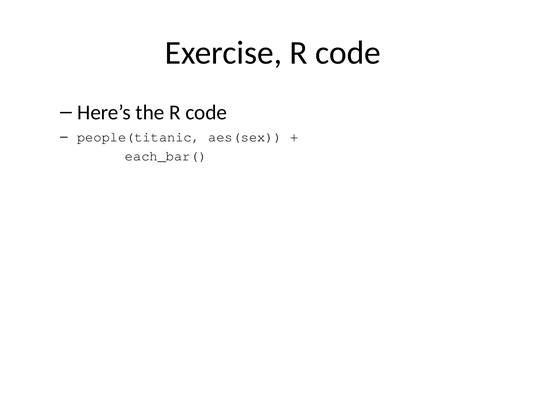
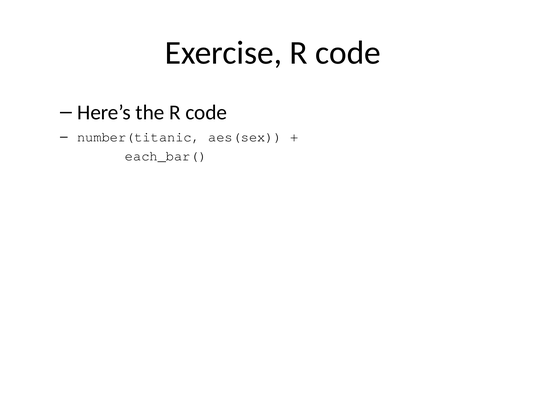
people(titanic: people(titanic -> number(titanic
